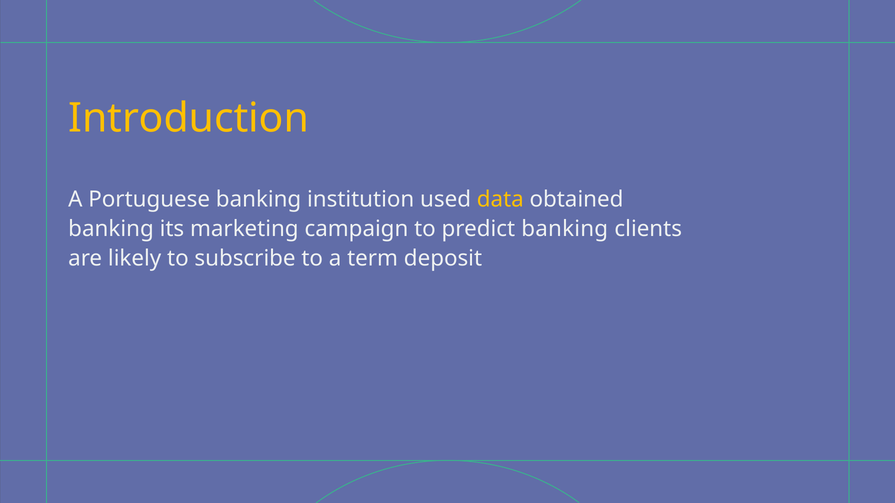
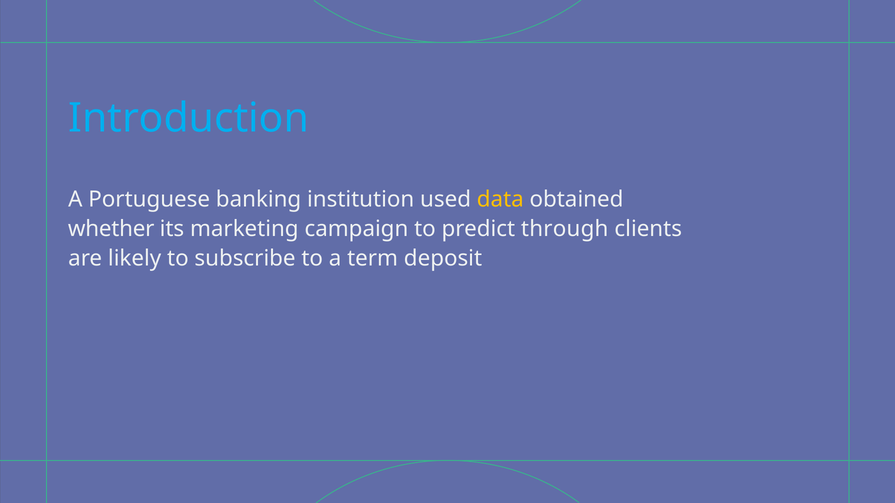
Introduction colour: yellow -> light blue
banking at (111, 229): banking -> whether
predict banking: banking -> through
